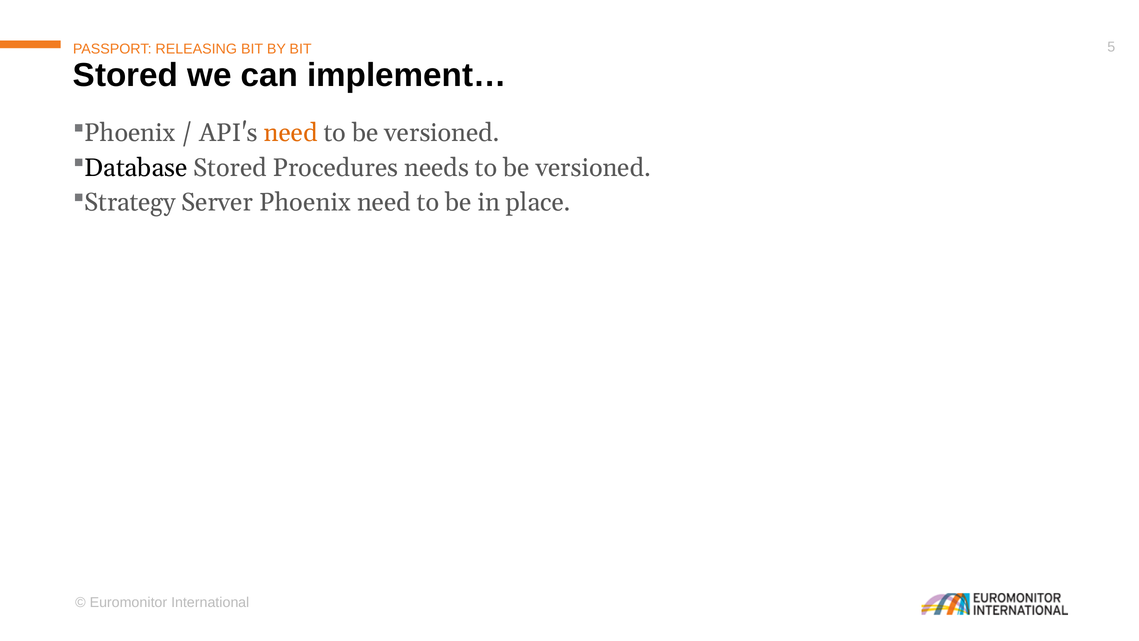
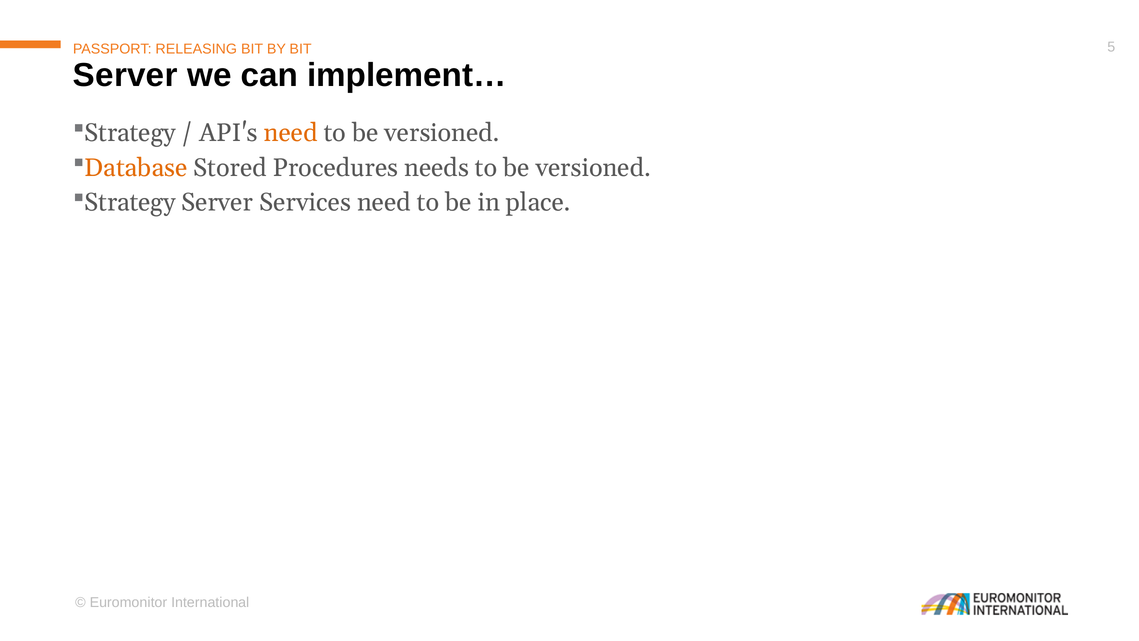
Stored at (125, 75): Stored -> Server
Phoenix at (130, 133): Phoenix -> Strategy
Database colour: black -> orange
Server Phoenix: Phoenix -> Services
